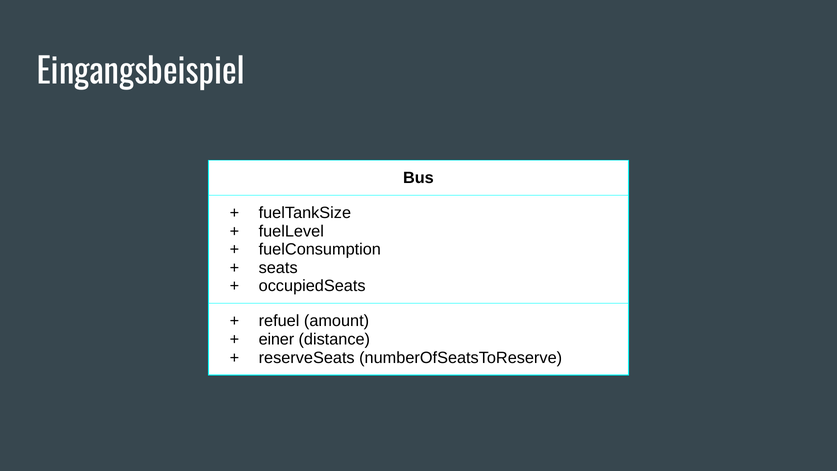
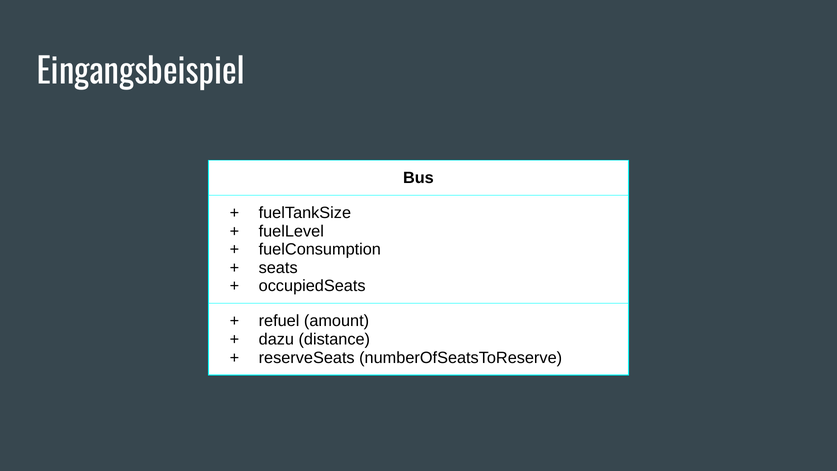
einer: einer -> dazu
